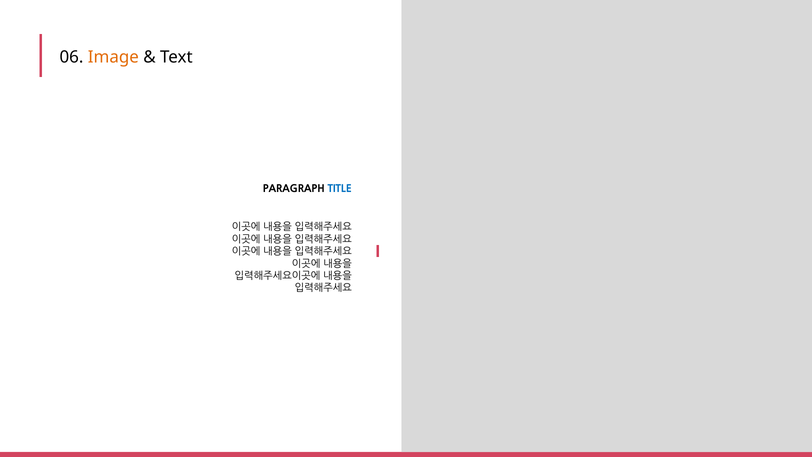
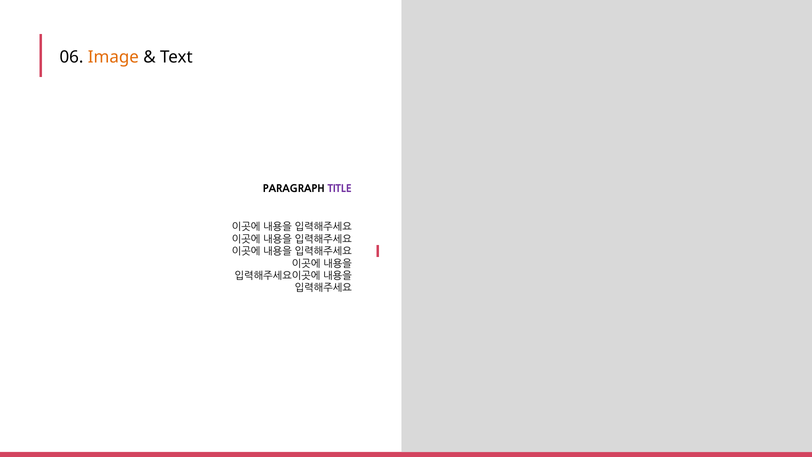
TITLE colour: blue -> purple
